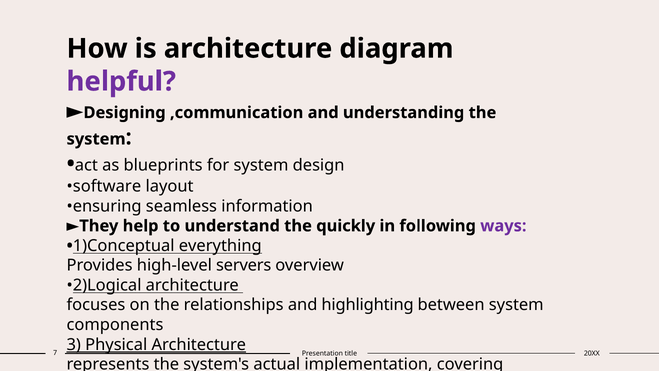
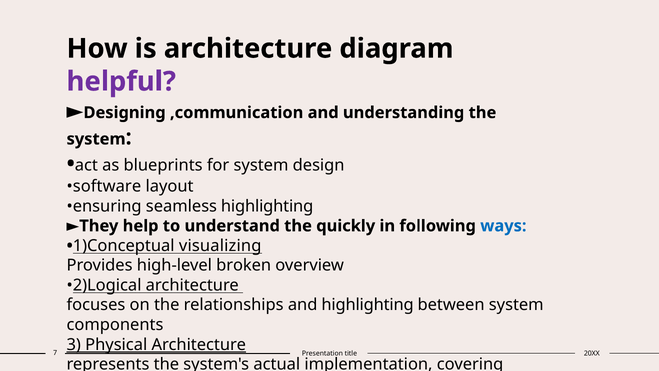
seamless information: information -> highlighting
ways colour: purple -> blue
everything: everything -> visualizing
servers: servers -> broken
